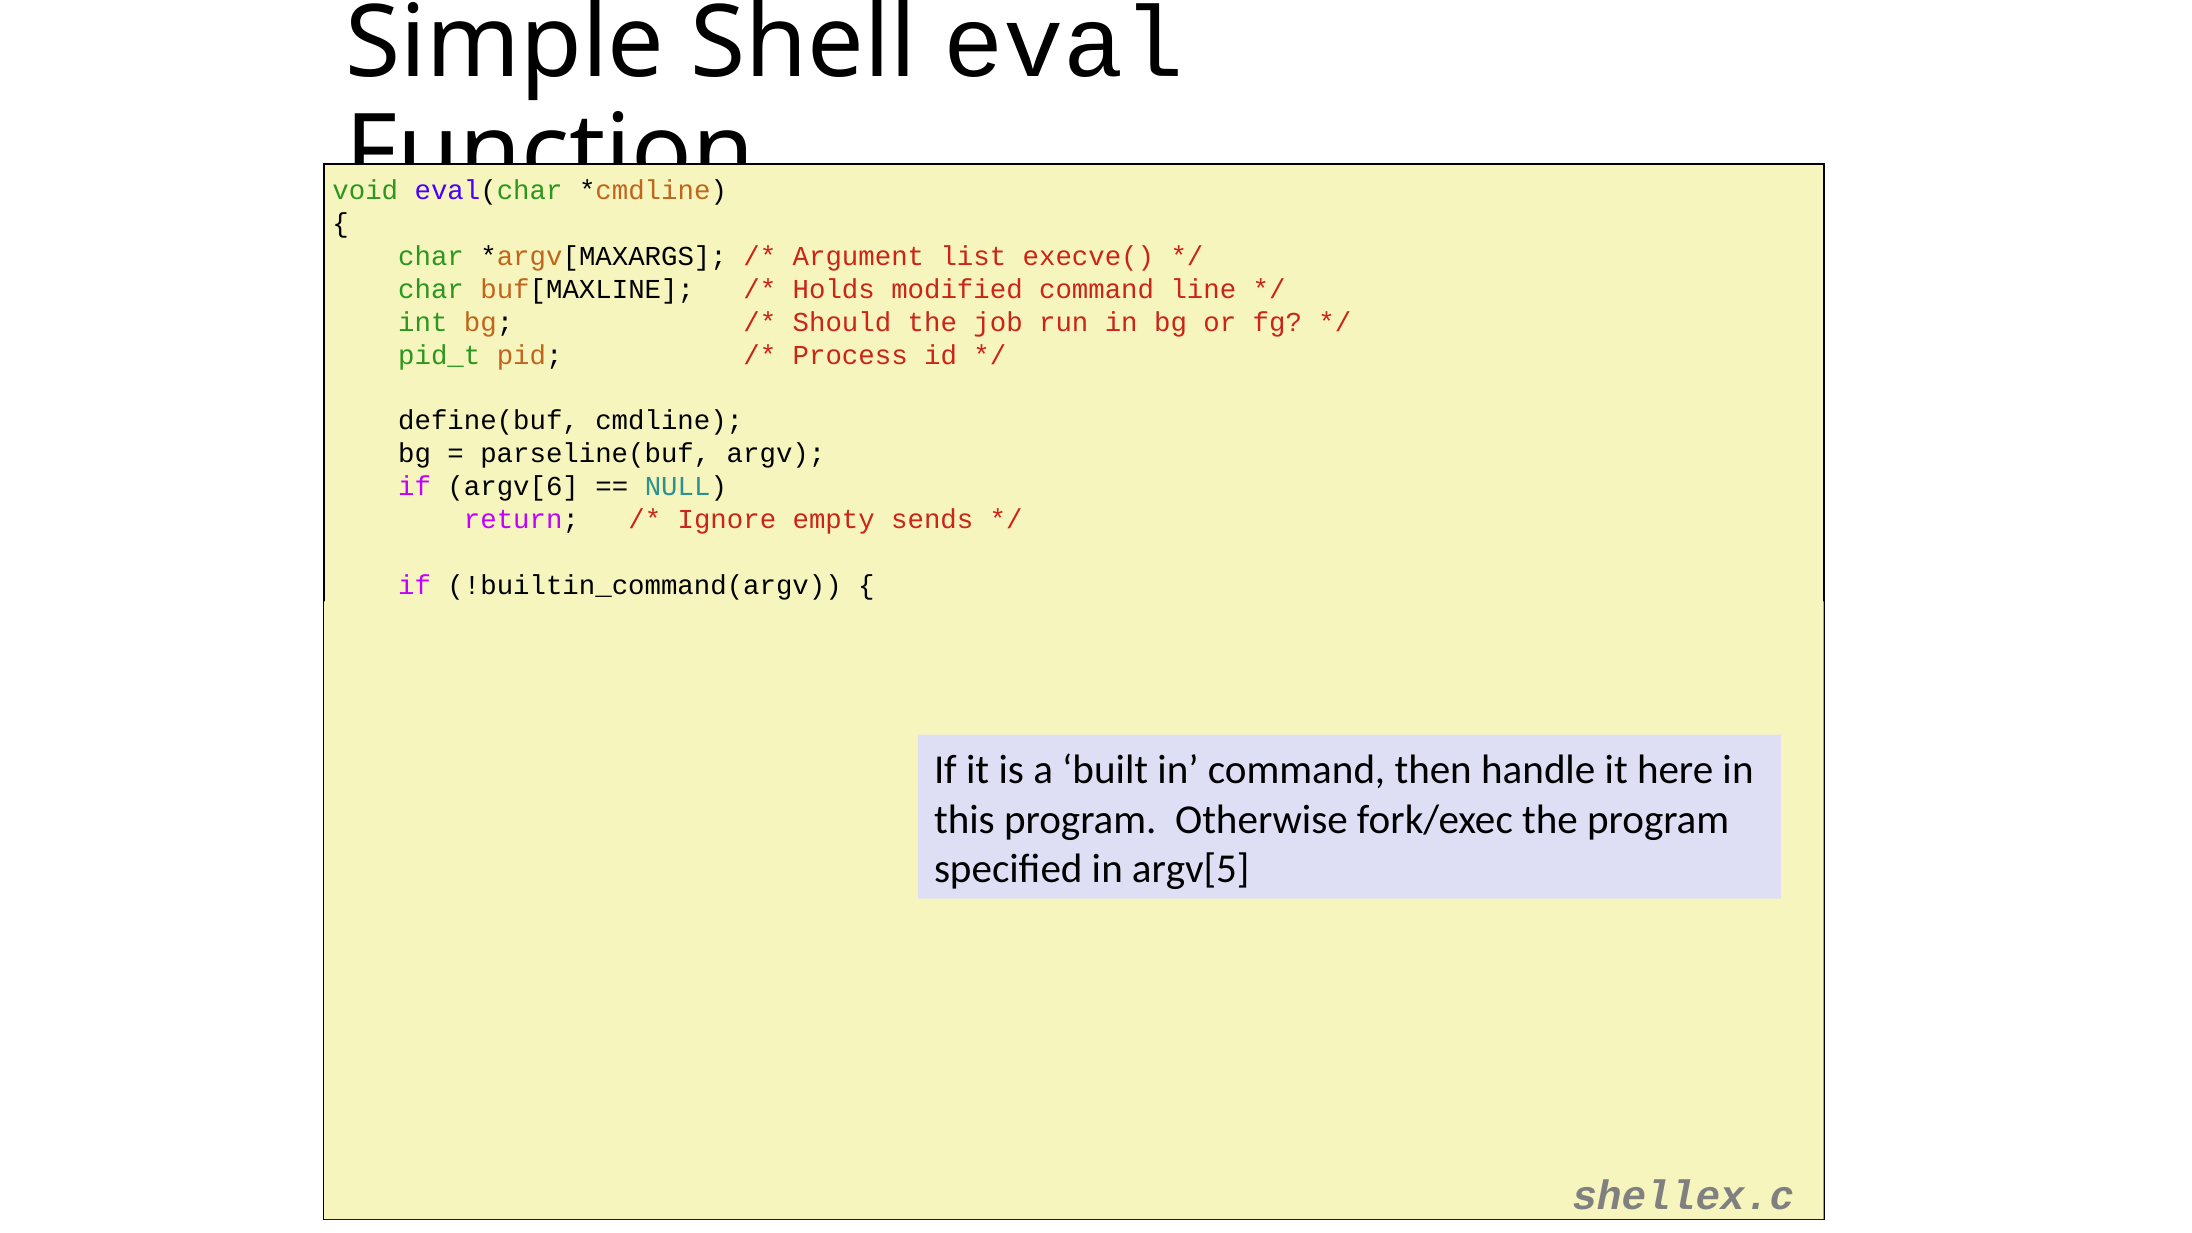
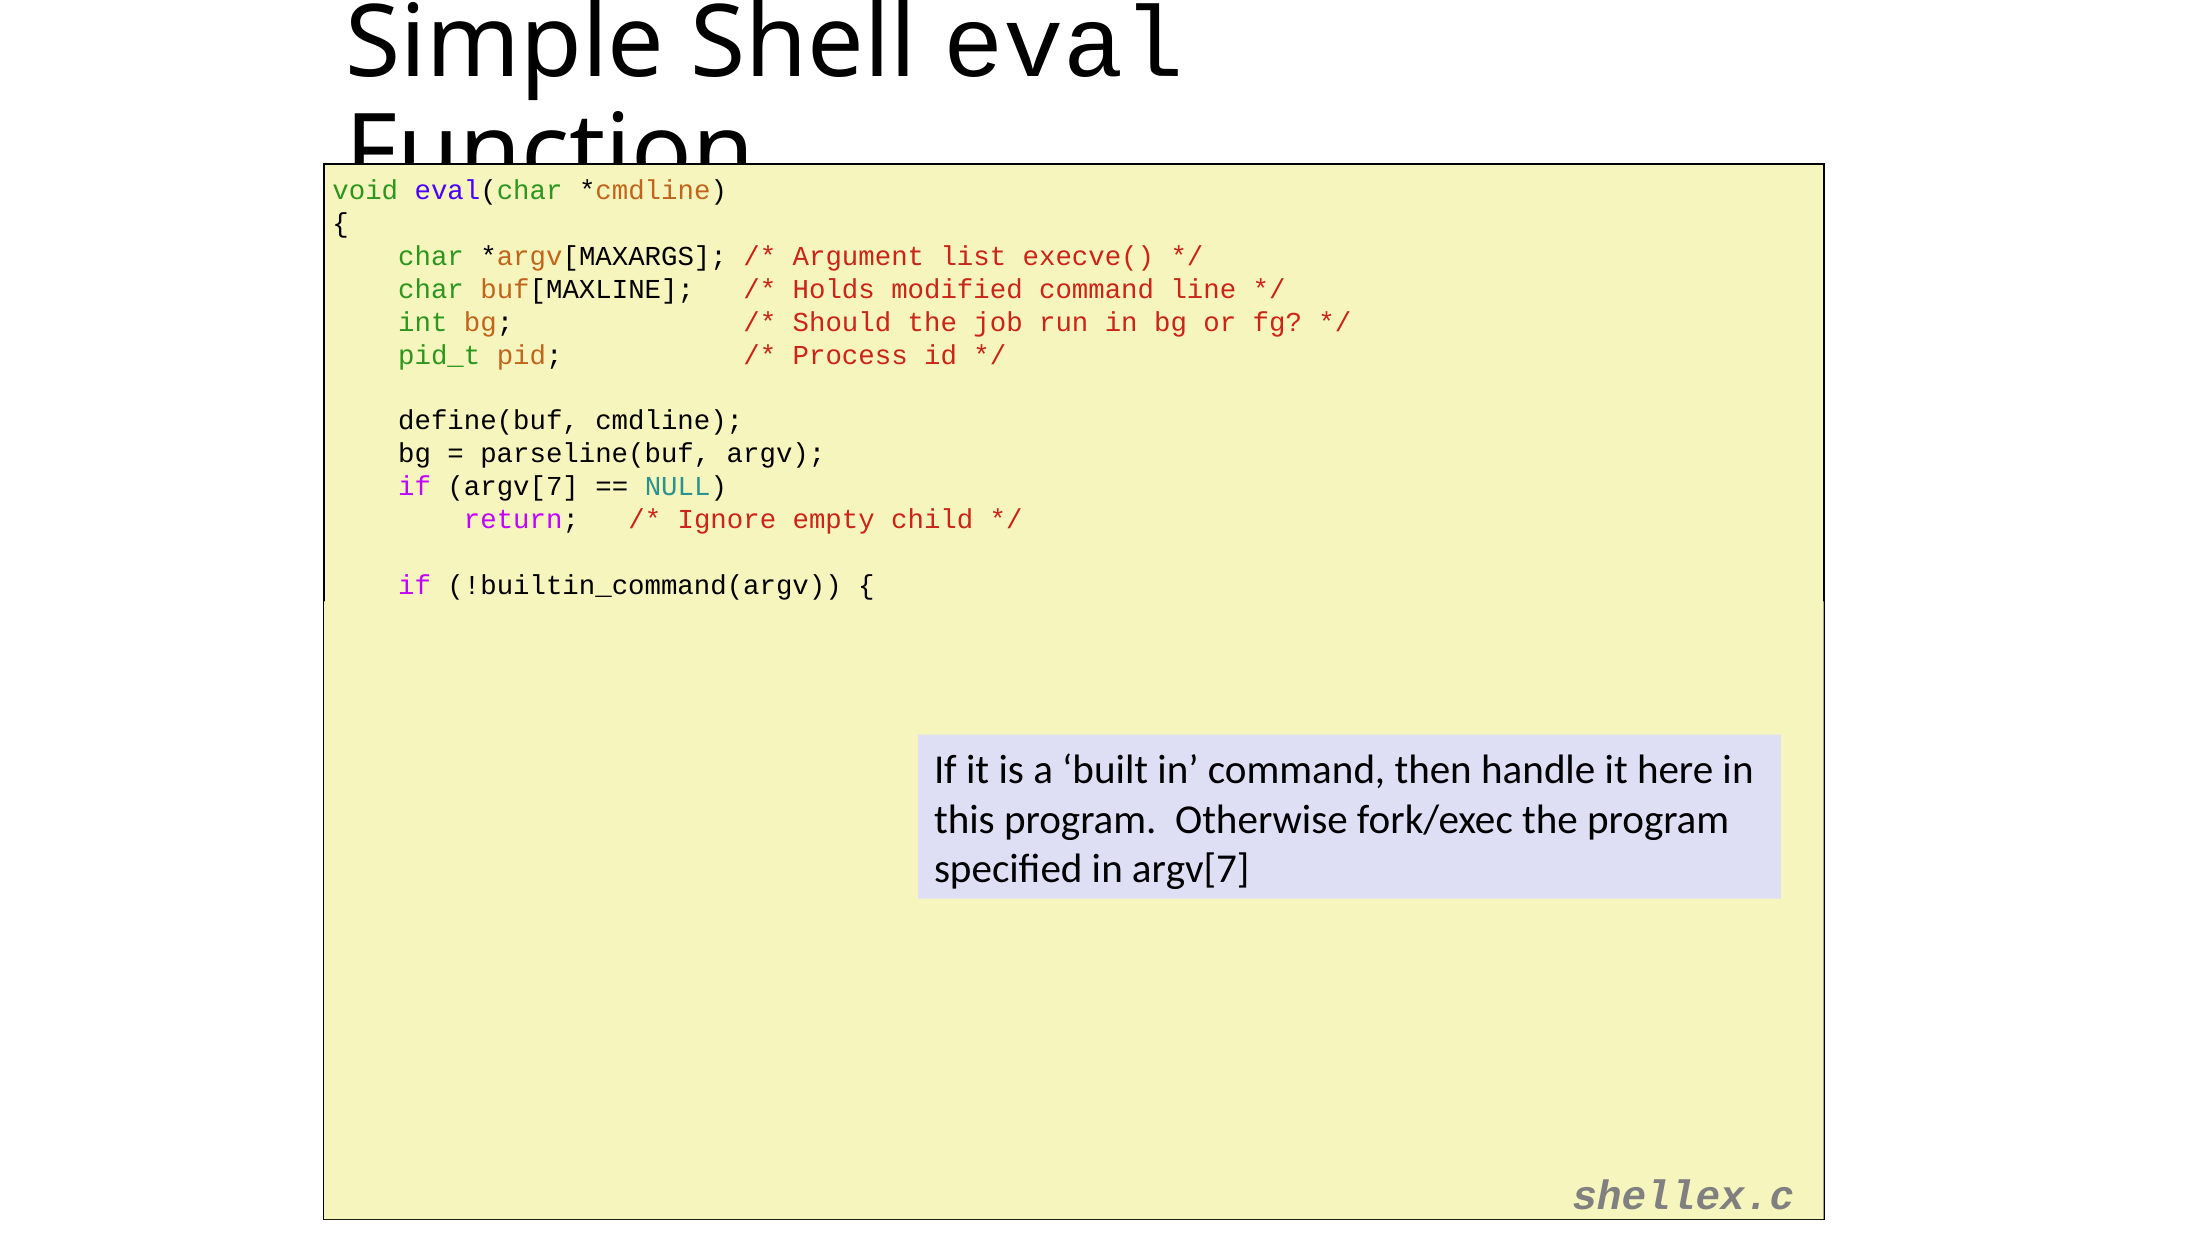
if argv[6: argv[6 -> argv[7
empty sends: sends -> child
in argv[5: argv[5 -> argv[7
